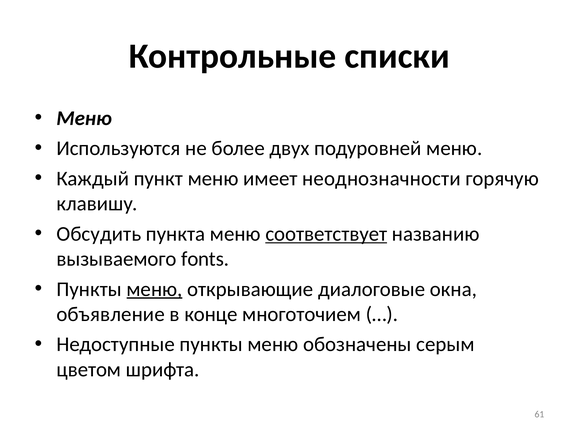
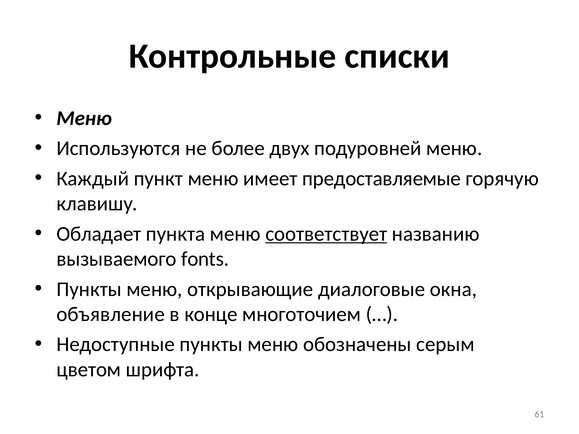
неоднозначности: неоднозначности -> предоставляемые
Обсудить: Обсудить -> Обладает
меню at (154, 289) underline: present -> none
